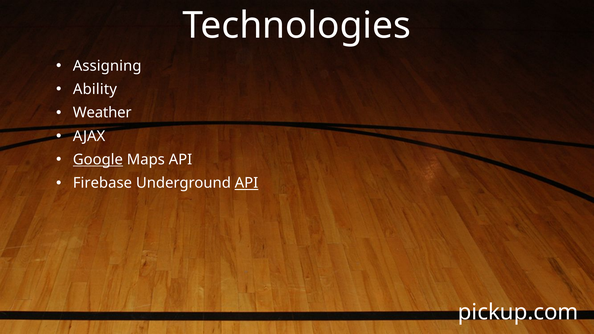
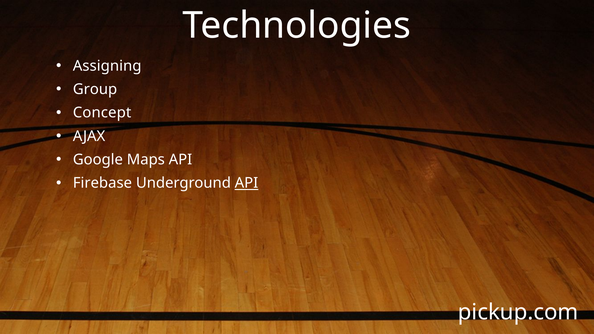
Ability: Ability -> Group
Weather: Weather -> Concept
Google underline: present -> none
